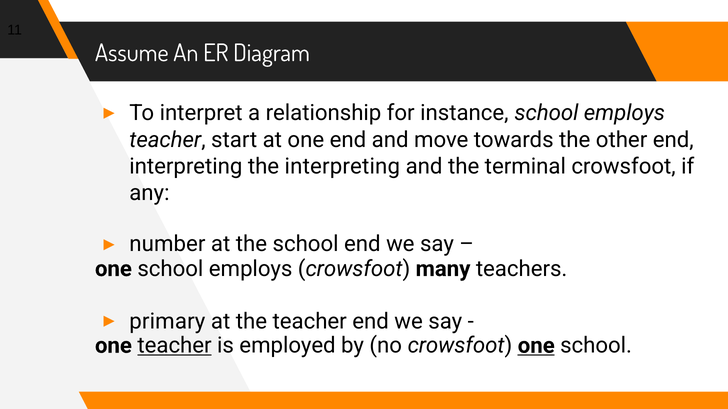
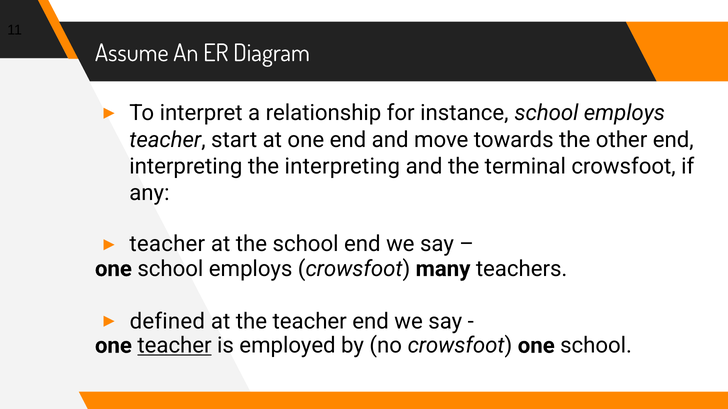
number at (167, 244): number -> teacher
primary: primary -> defined
one at (536, 346) underline: present -> none
